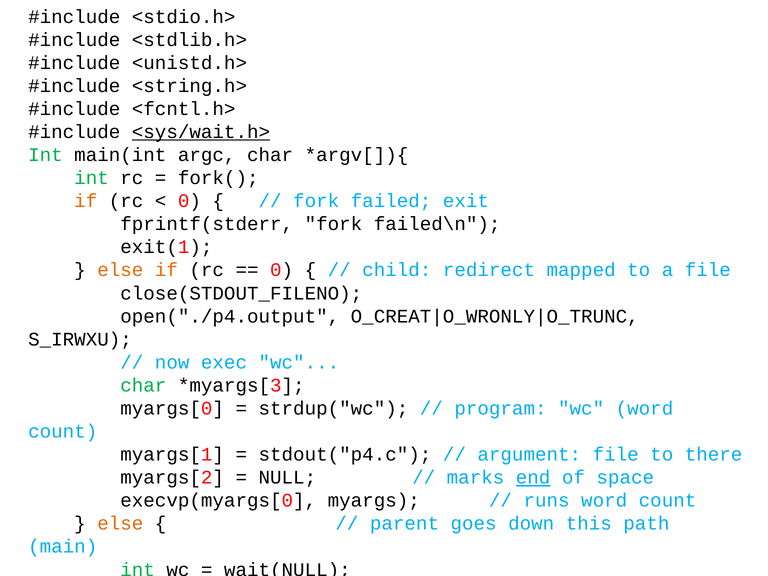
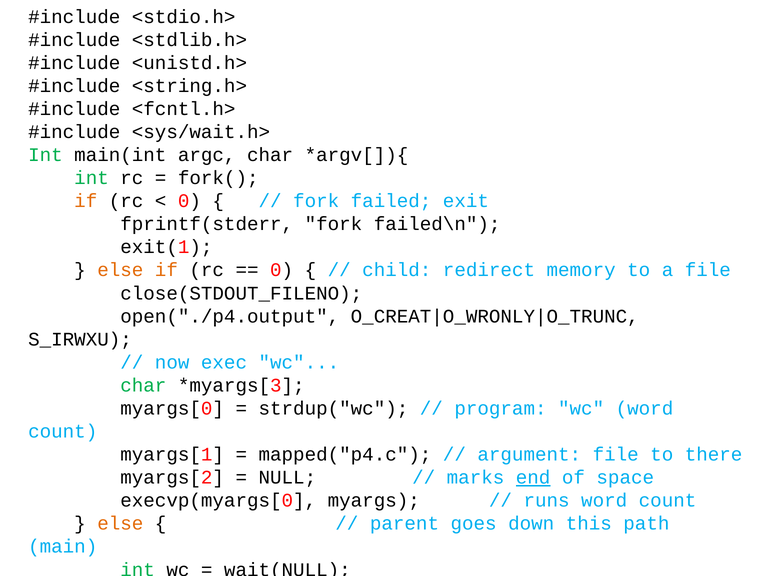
<sys/wait.h> underline: present -> none
mapped: mapped -> memory
stdout("p4.c: stdout("p4.c -> mapped("p4.c
